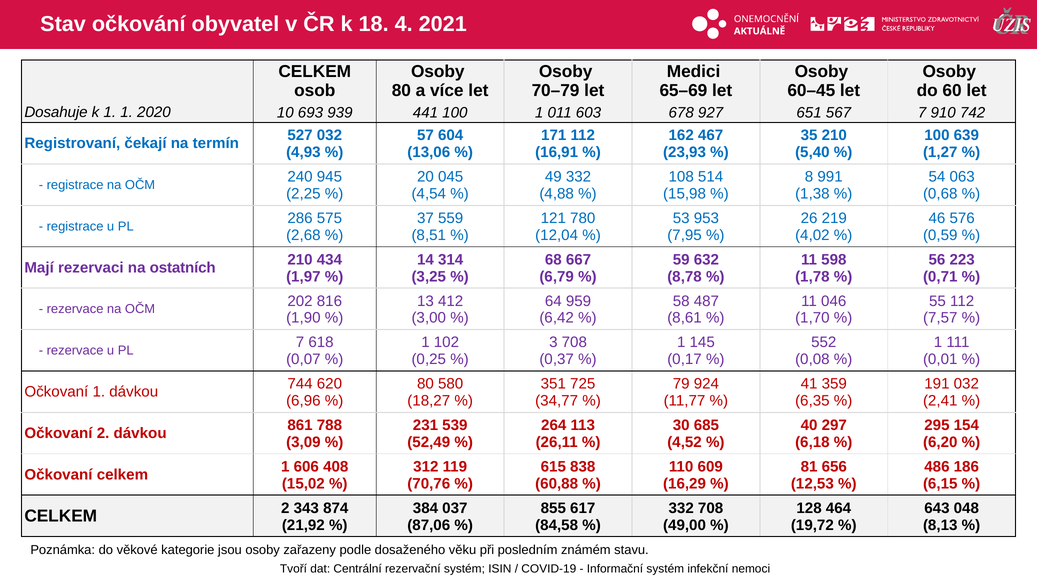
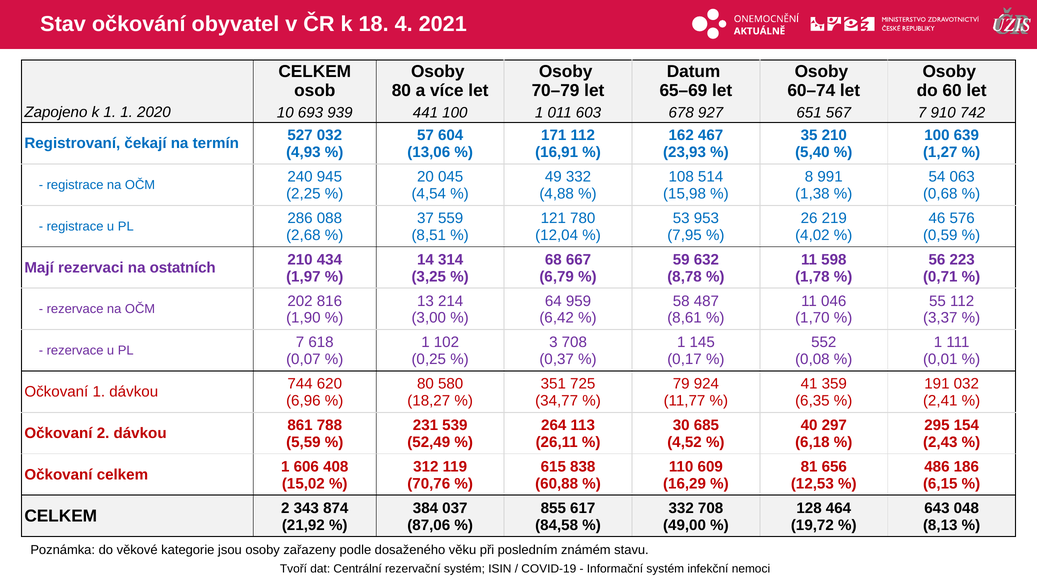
Medici: Medici -> Datum
60–45: 60–45 -> 60–74
Dosahuje: Dosahuje -> Zapojeno
575: 575 -> 088
412: 412 -> 214
7,57: 7,57 -> 3,37
3,09: 3,09 -> 5,59
6,20: 6,20 -> 2,43
